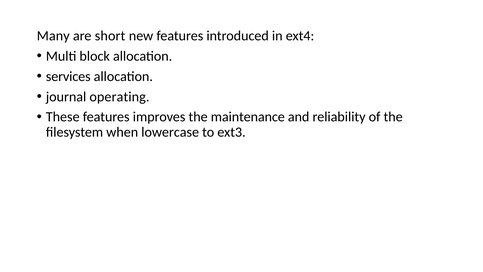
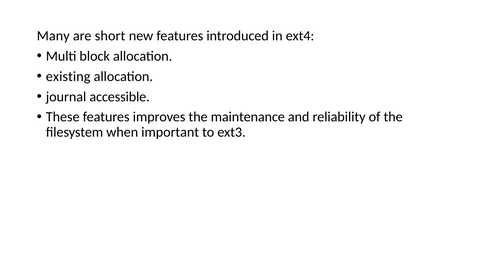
services: services -> existing
operating: operating -> accessible
lowercase: lowercase -> important
